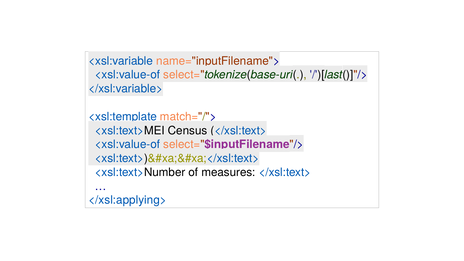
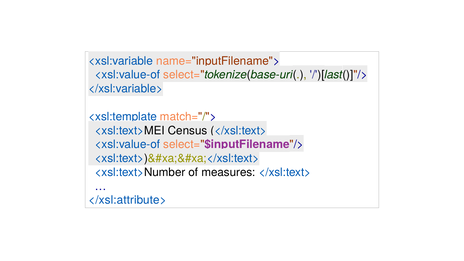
</xsl:applying>: </xsl:applying> -> </xsl:attribute>
